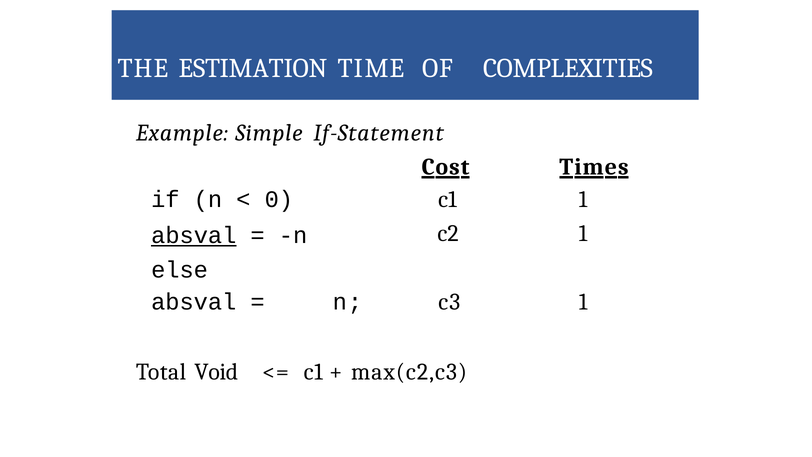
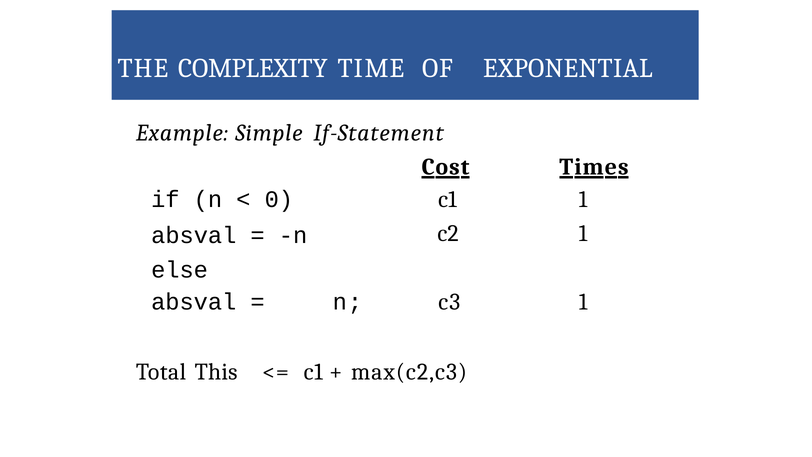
ESTIMATION: ESTIMATION -> COMPLEXITY
COMPLEXITIES: COMPLEXITIES -> EXPONENTIAL
absval at (194, 236) underline: present -> none
Void: Void -> This
